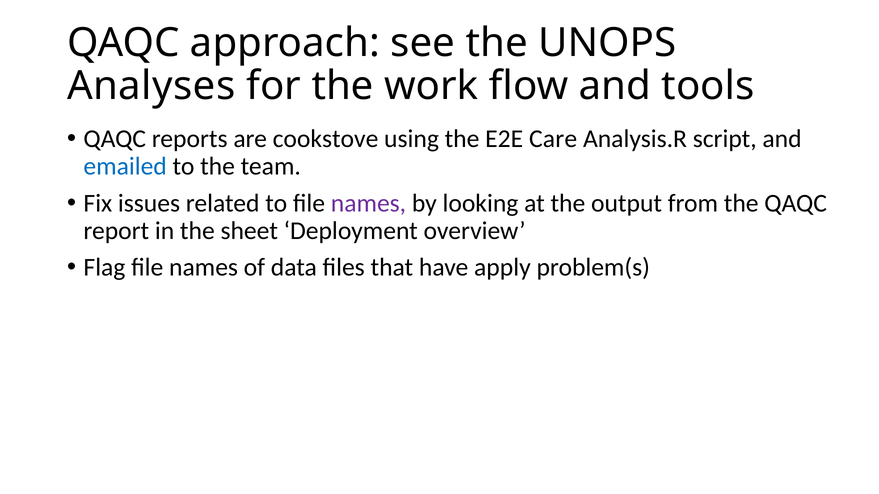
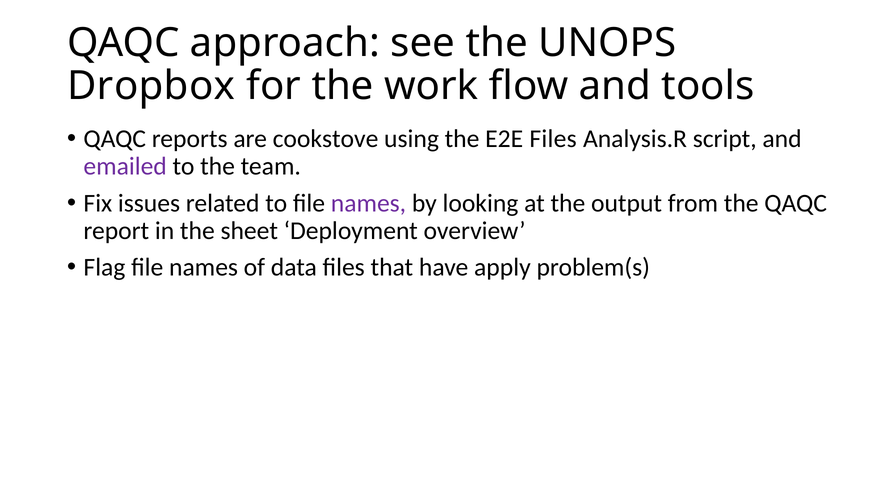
Analyses: Analyses -> Dropbox
E2E Care: Care -> Files
emailed colour: blue -> purple
